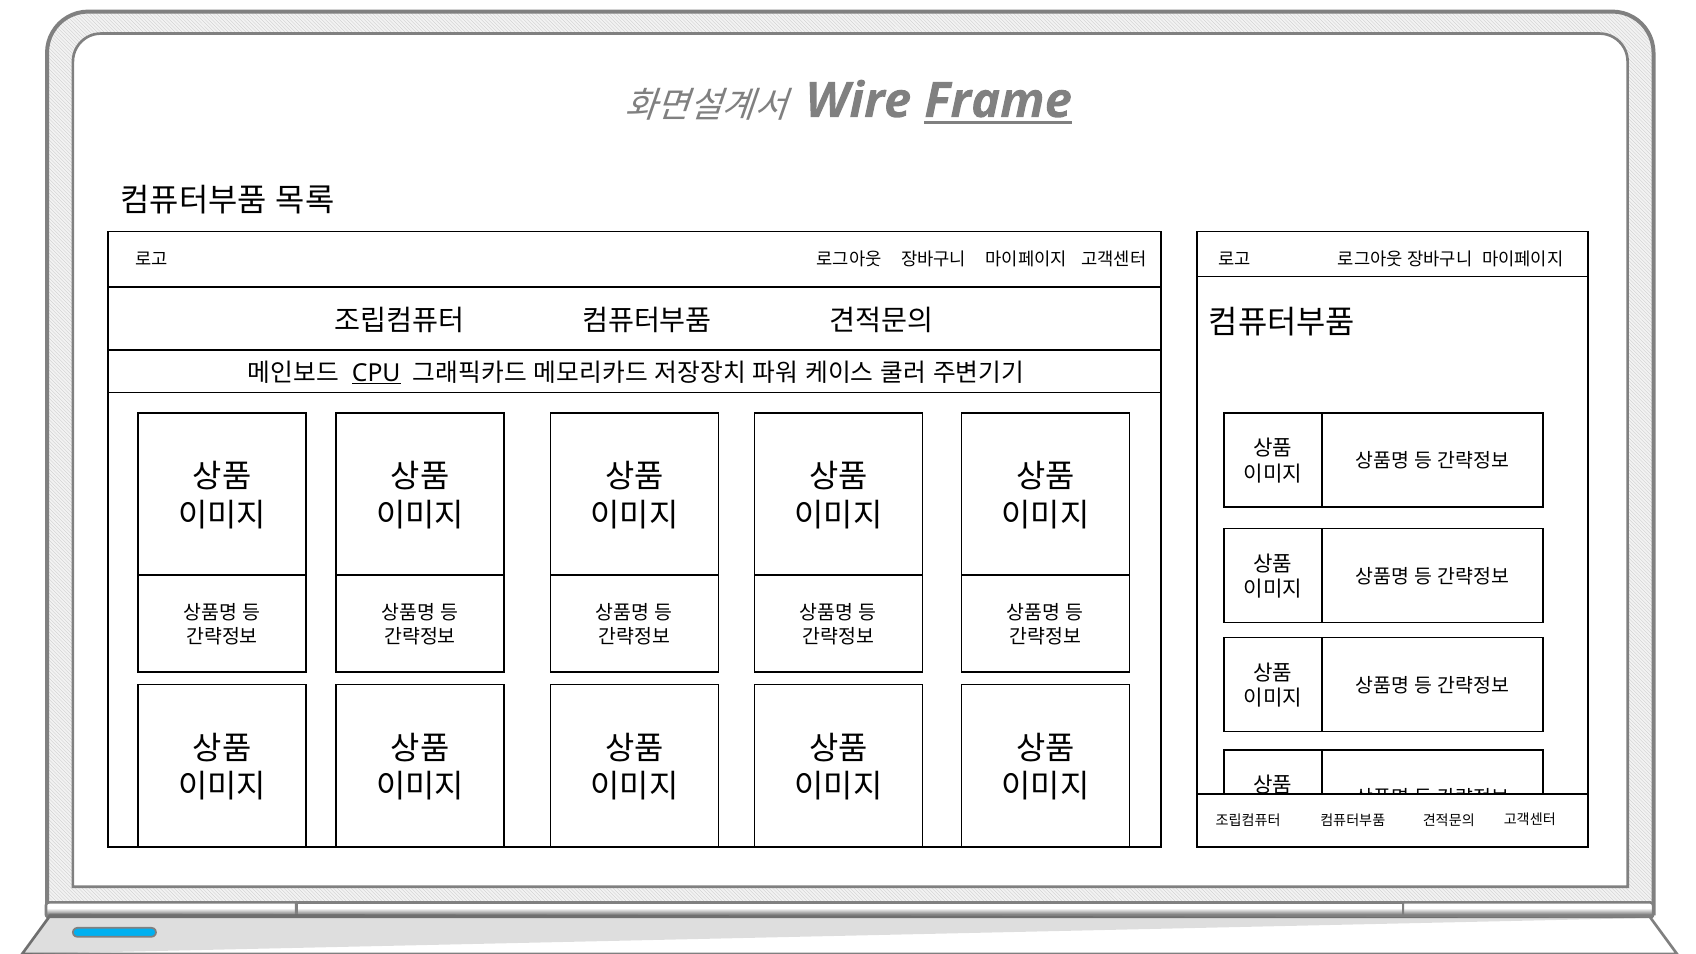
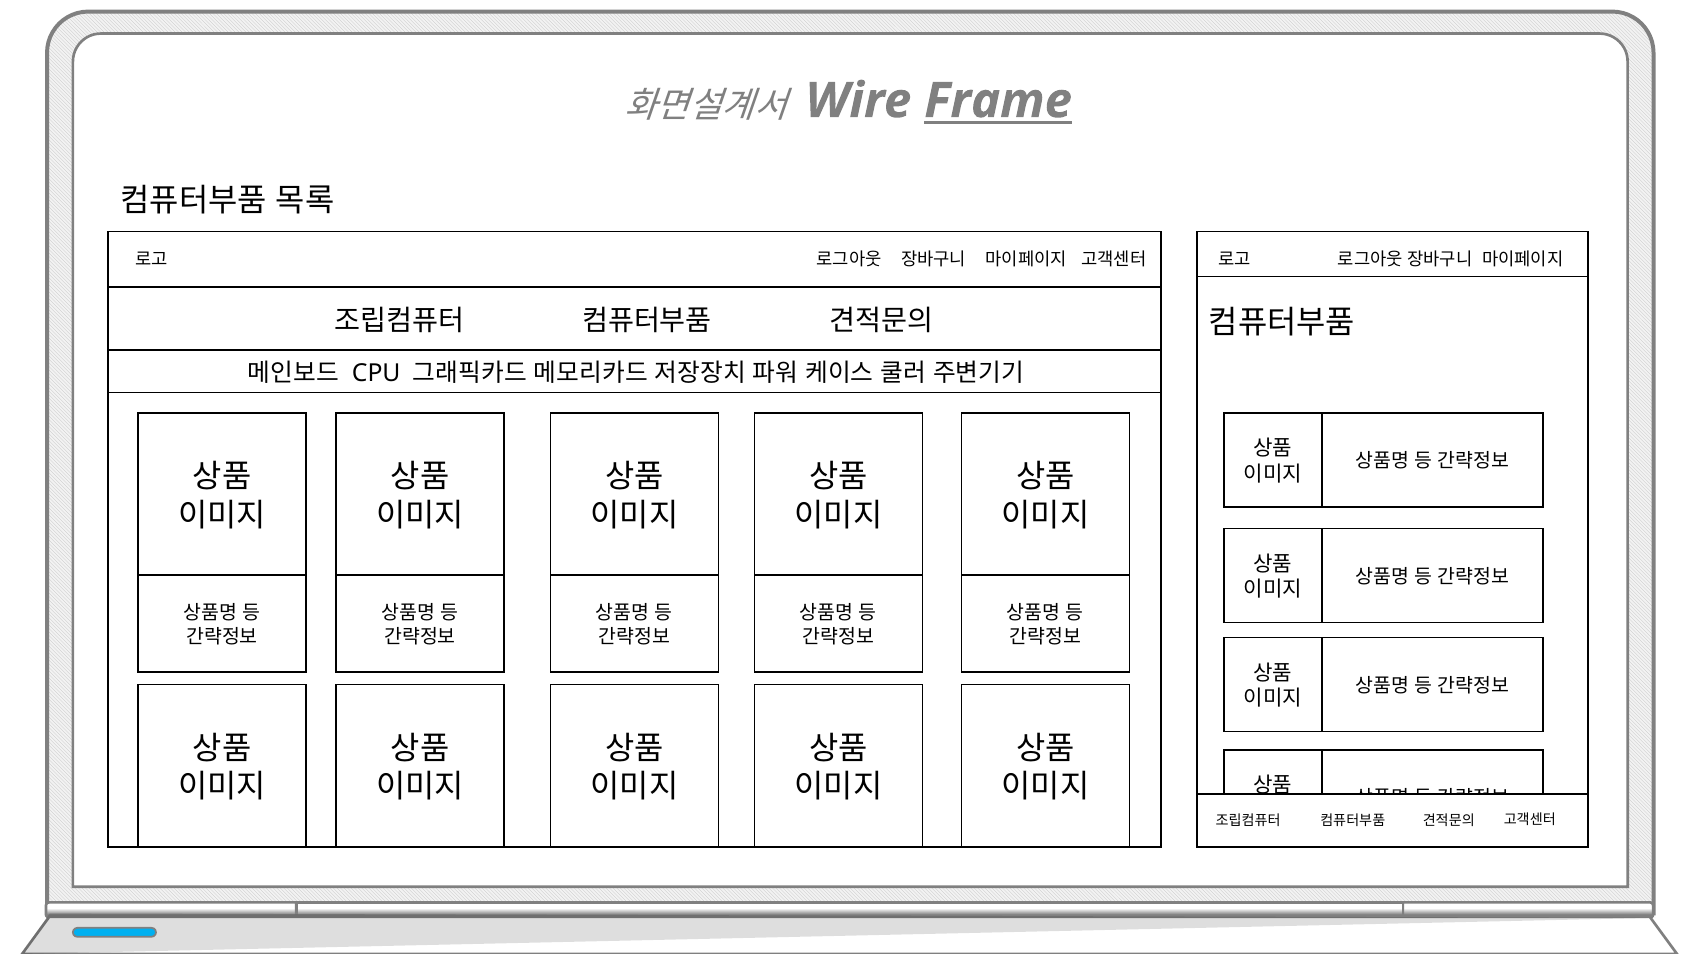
CPU underline: present -> none
